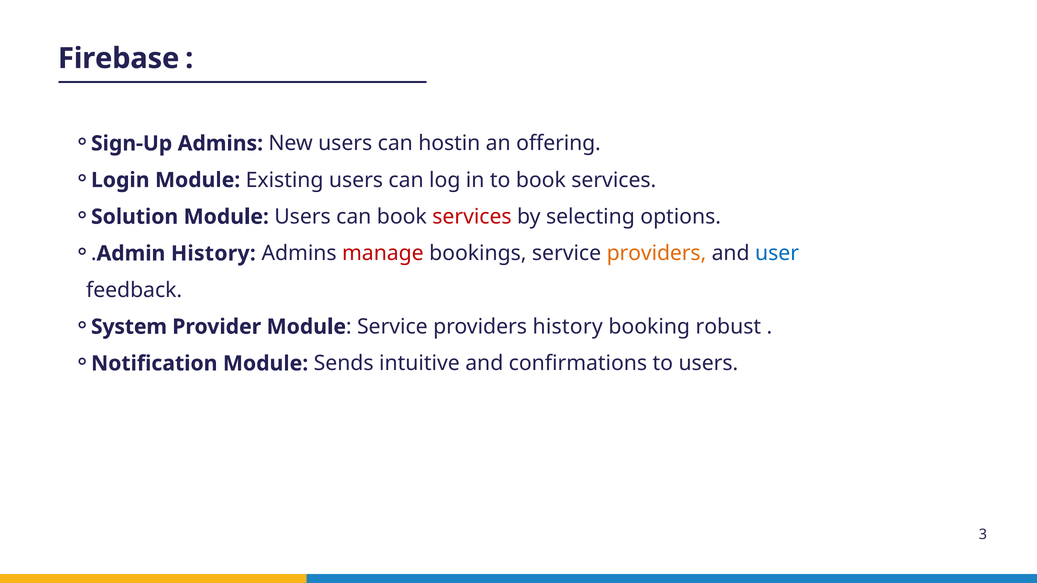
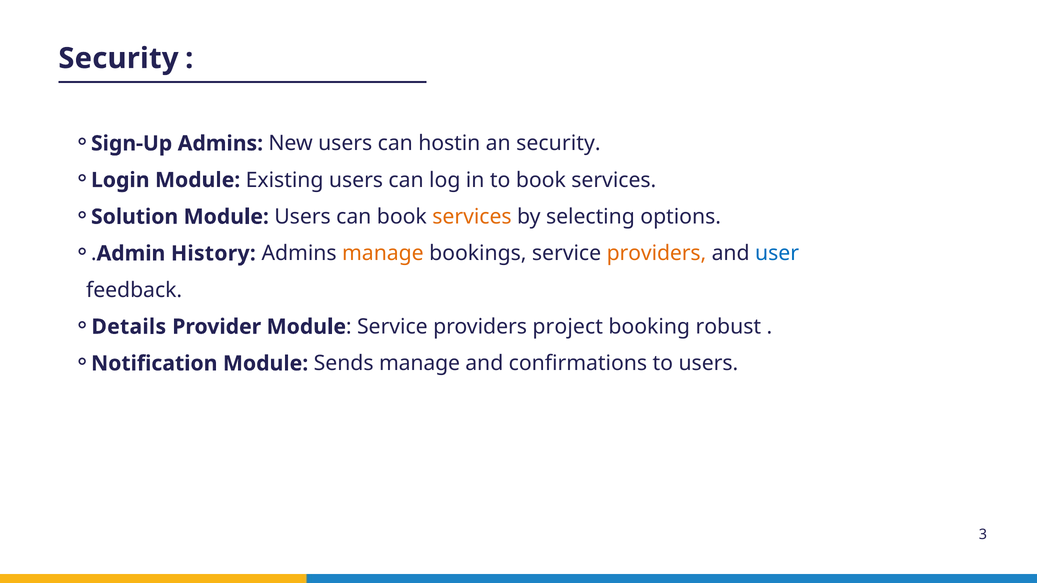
Firebase at (119, 58): Firebase -> Security
an offering: offering -> security
services at (472, 217) colour: red -> orange
manage at (383, 254) colour: red -> orange
System: System -> Details
providers history: history -> project
Sends intuitive: intuitive -> manage
